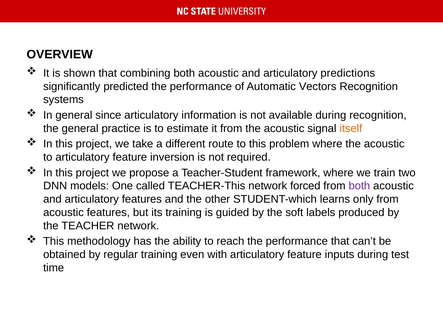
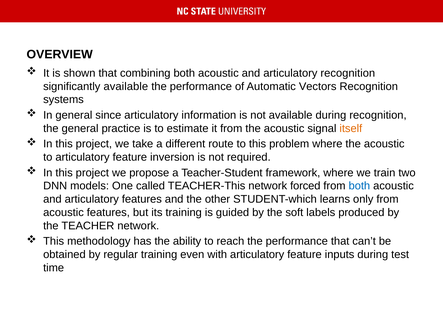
articulatory predictions: predictions -> recognition
significantly predicted: predicted -> available
both at (359, 186) colour: purple -> blue
